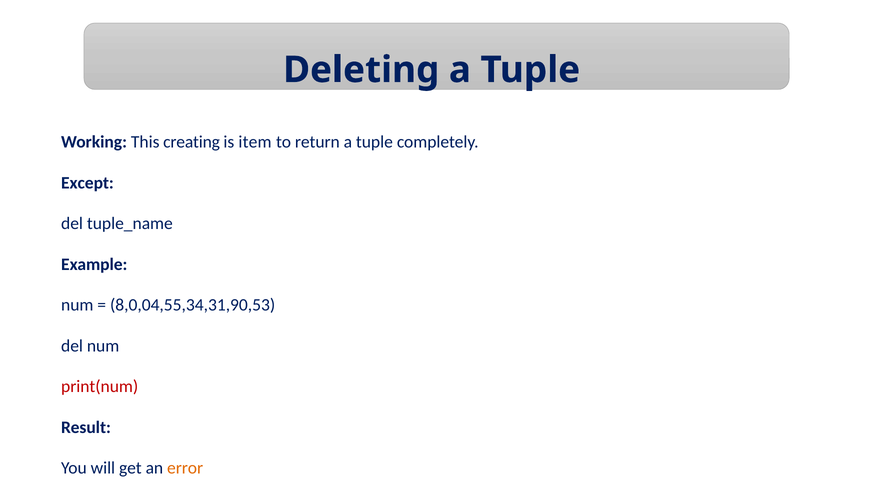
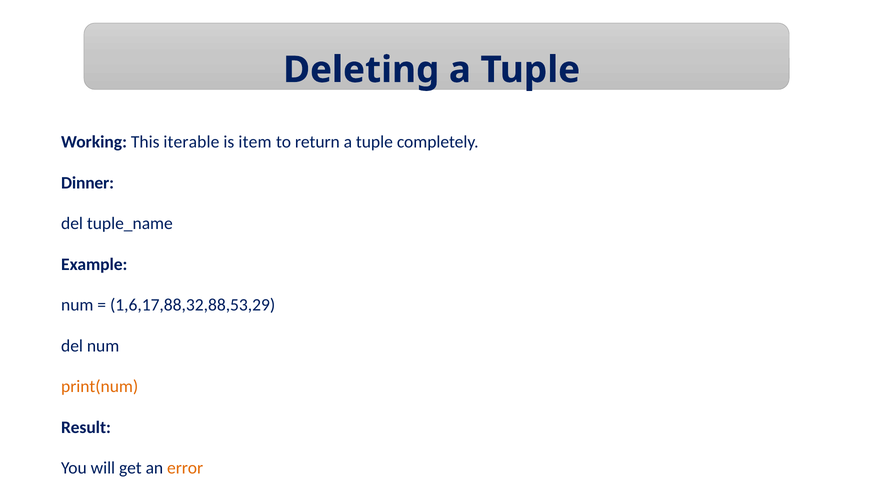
creating: creating -> iterable
Except: Except -> Dinner
8,0,04,55,34,31,90,53: 8,0,04,55,34,31,90,53 -> 1,6,17,88,32,88,53,29
print(num colour: red -> orange
